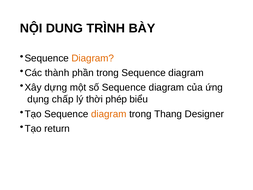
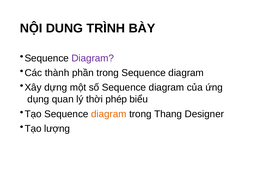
Diagram at (93, 58) colour: orange -> purple
chấp: chấp -> quan
return: return -> lượng
